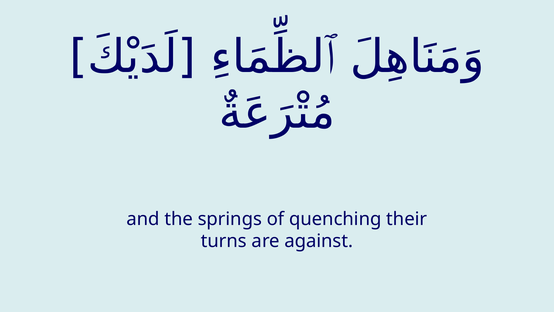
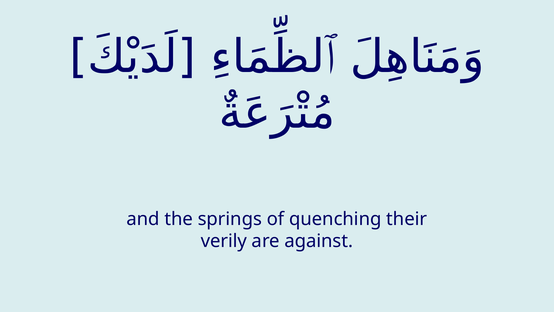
turns: turns -> verily
